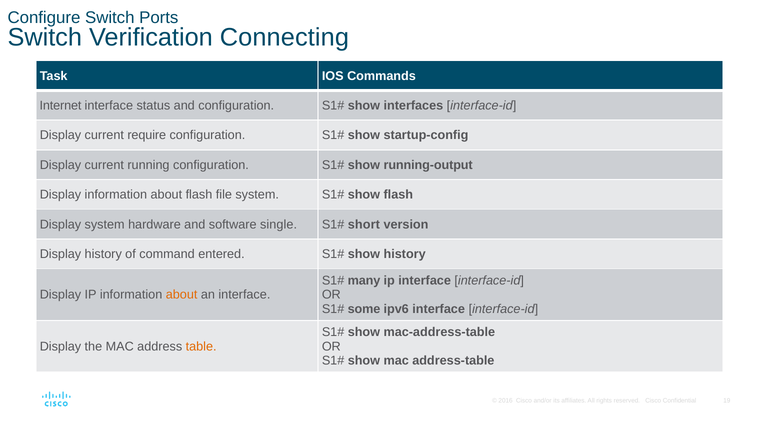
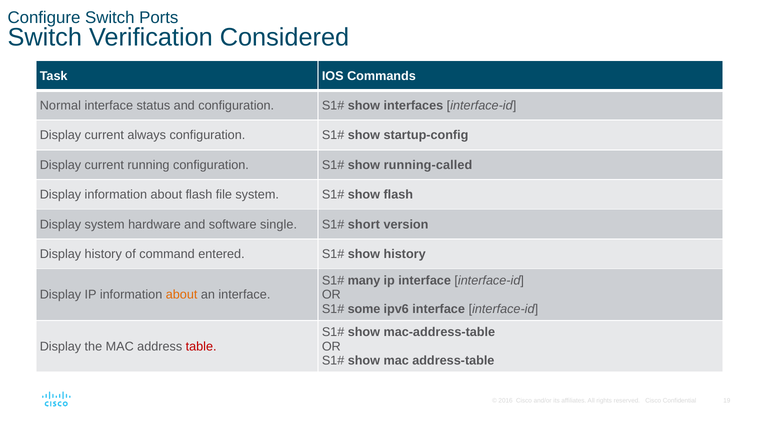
Connecting: Connecting -> Considered
Internet: Internet -> Normal
require: require -> always
running-output: running-output -> running-called
table colour: orange -> red
